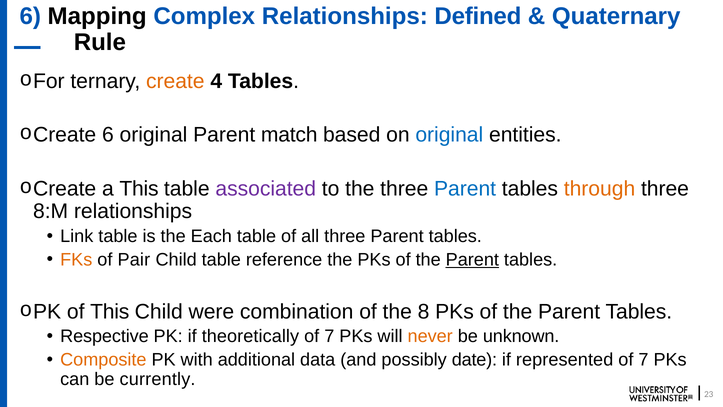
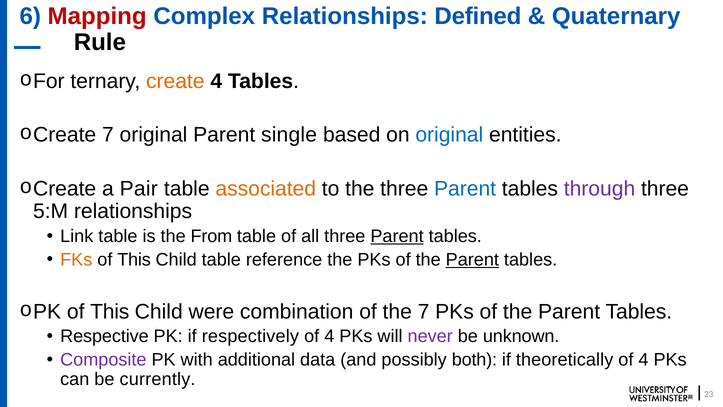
Mapping colour: black -> red
6 at (108, 135): 6 -> 7
match: match -> single
a This: This -> Pair
associated colour: purple -> orange
through colour: orange -> purple
8:M: 8:M -> 5:M
Each: Each -> From
Parent at (397, 236) underline: none -> present
Pair at (134, 259): Pair -> This
the 8: 8 -> 7
theoretically: theoretically -> respectively
7 at (329, 336): 7 -> 4
never colour: orange -> purple
Composite colour: orange -> purple
date: date -> both
represented: represented -> theoretically
7 at (644, 360): 7 -> 4
